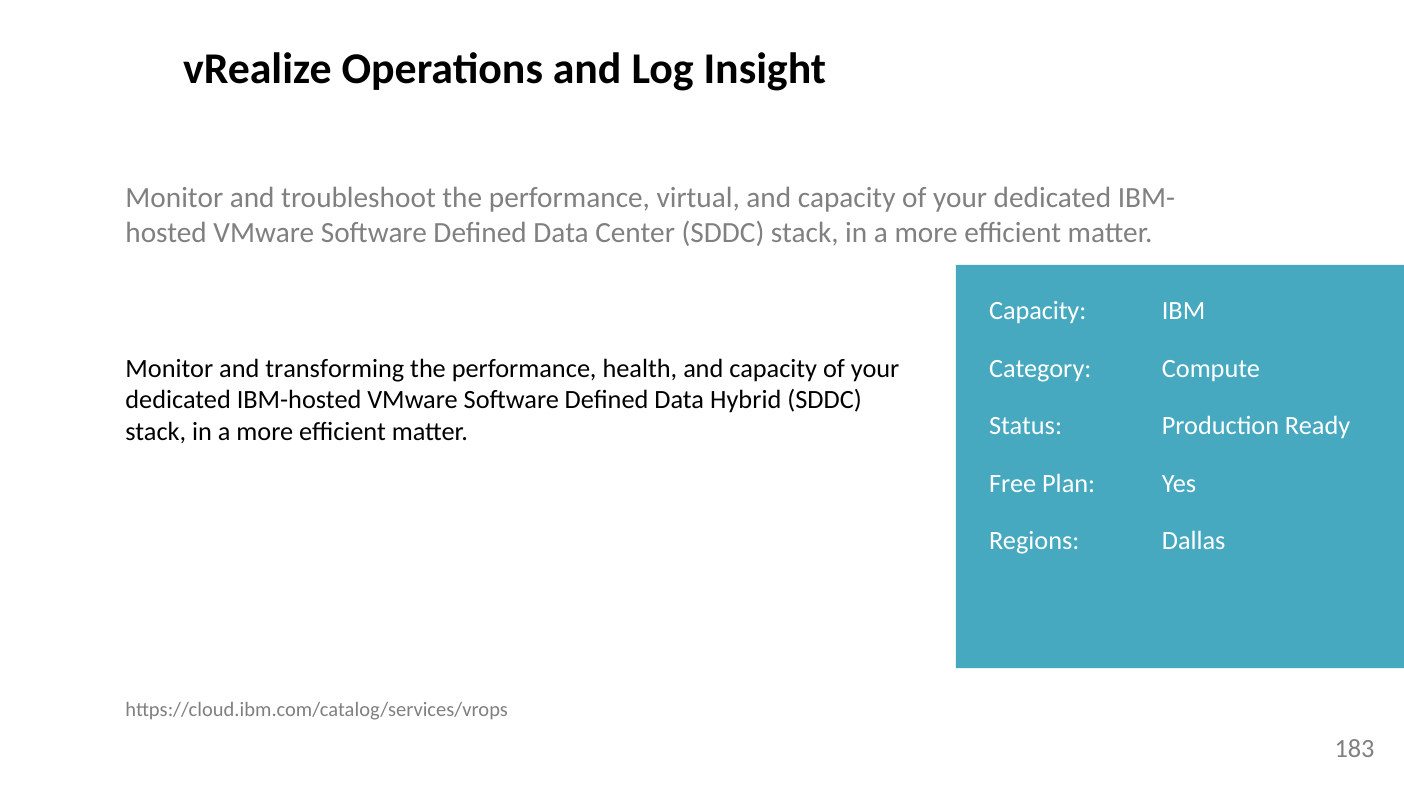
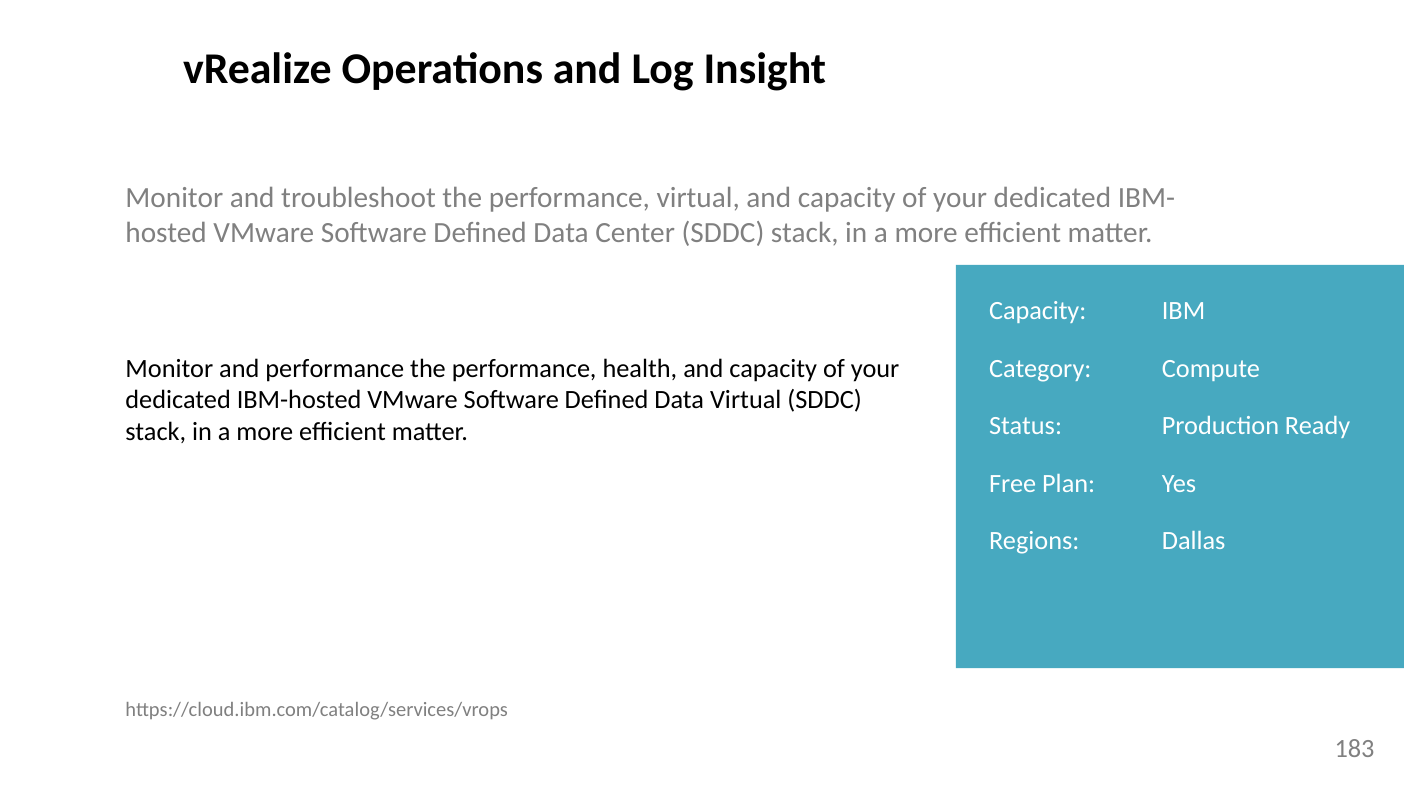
and transforming: transforming -> performance
Data Hybrid: Hybrid -> Virtual
